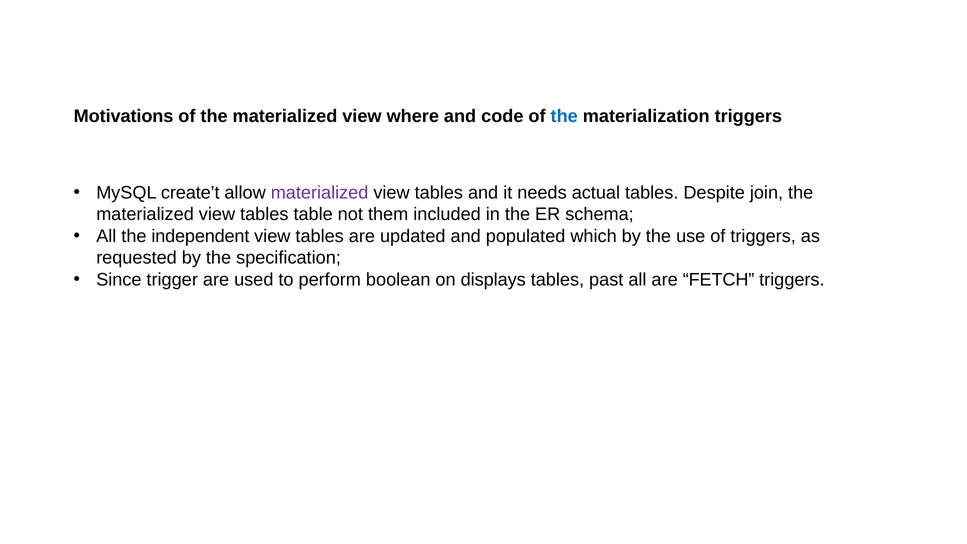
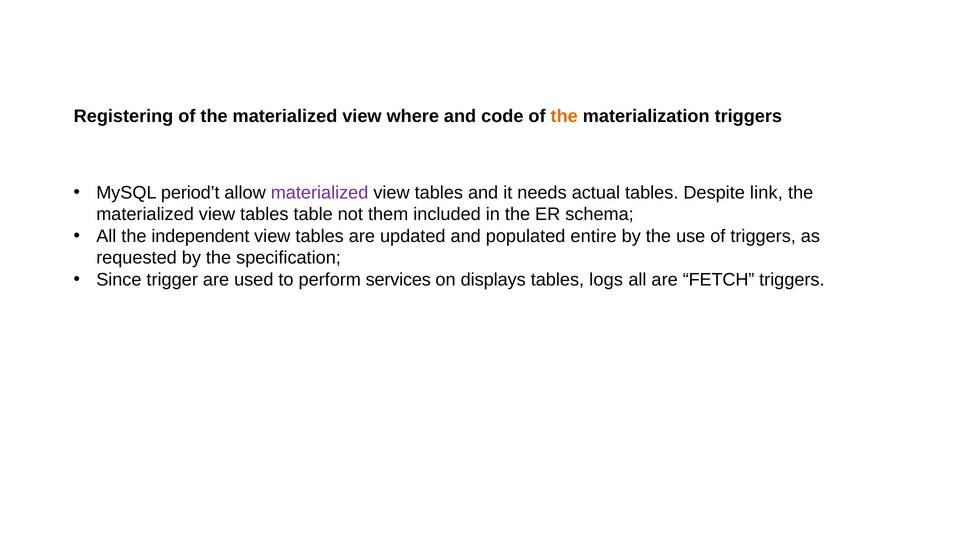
Motivations: Motivations -> Registering
the at (564, 116) colour: blue -> orange
create’t: create’t -> period’t
join: join -> link
which: which -> entire
boolean: boolean -> services
past: past -> logs
